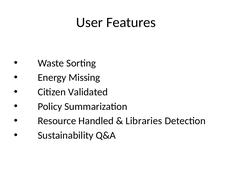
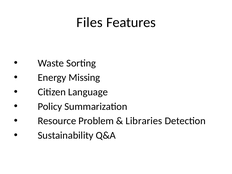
User: User -> Files
Validated: Validated -> Language
Handled: Handled -> Problem
